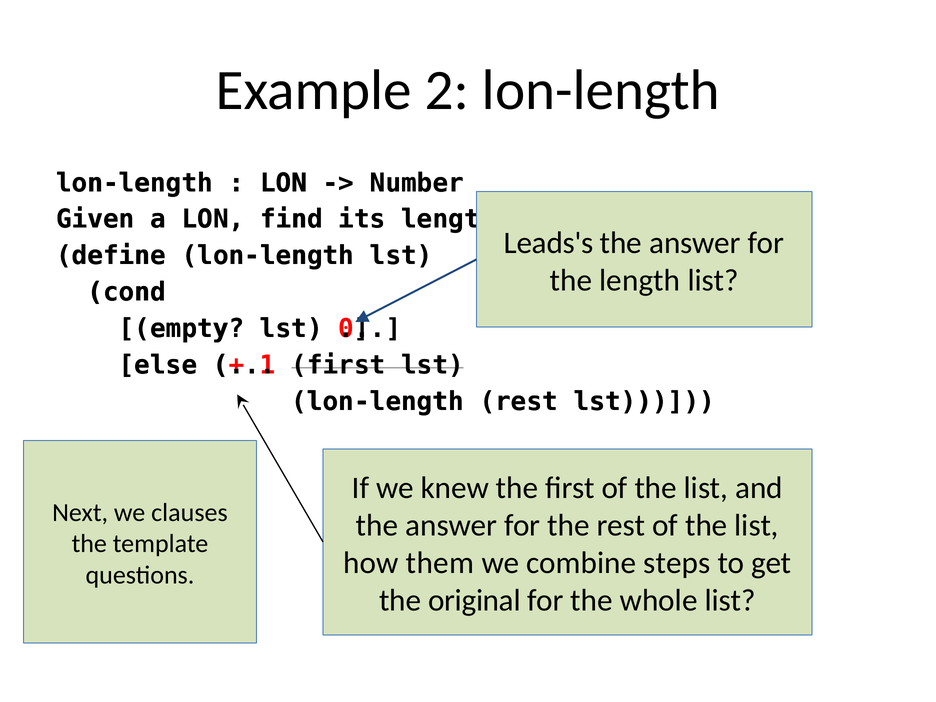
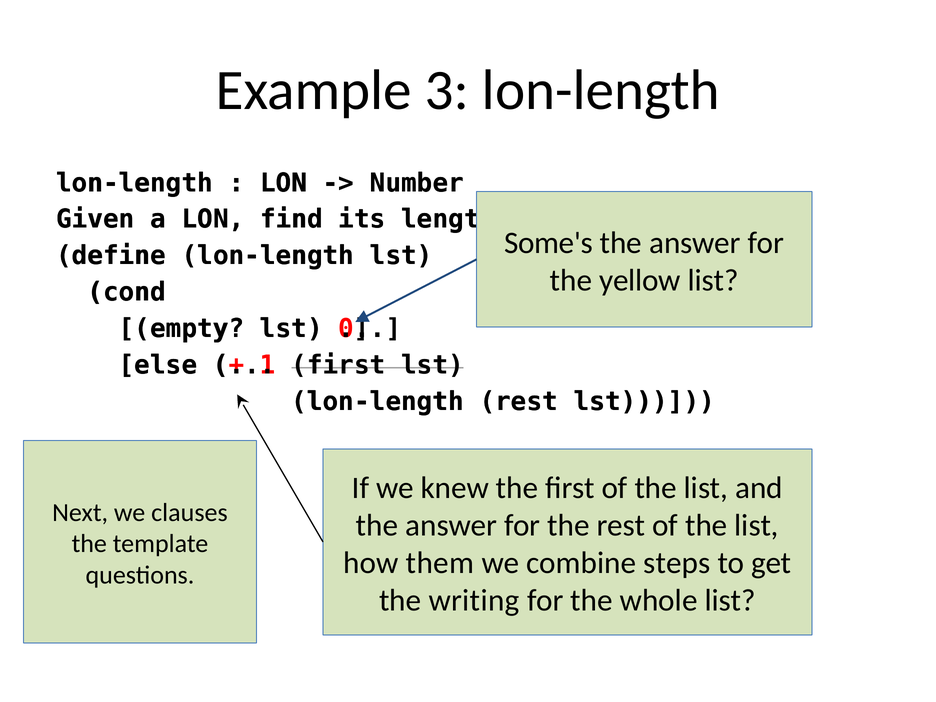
2: 2 -> 3
Leads's: Leads's -> Some's
the length: length -> yellow
original: original -> writing
